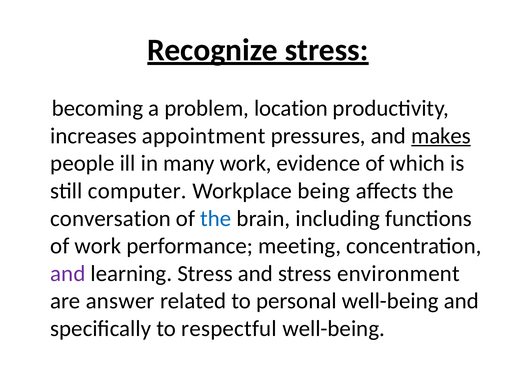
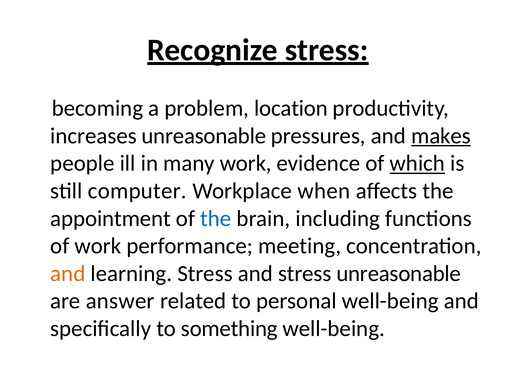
increases appointment: appointment -> unreasonable
which underline: none -> present
being: being -> when
conversation: conversation -> appointment
and at (68, 274) colour: purple -> orange
stress environment: environment -> unreasonable
respectful: respectful -> something
